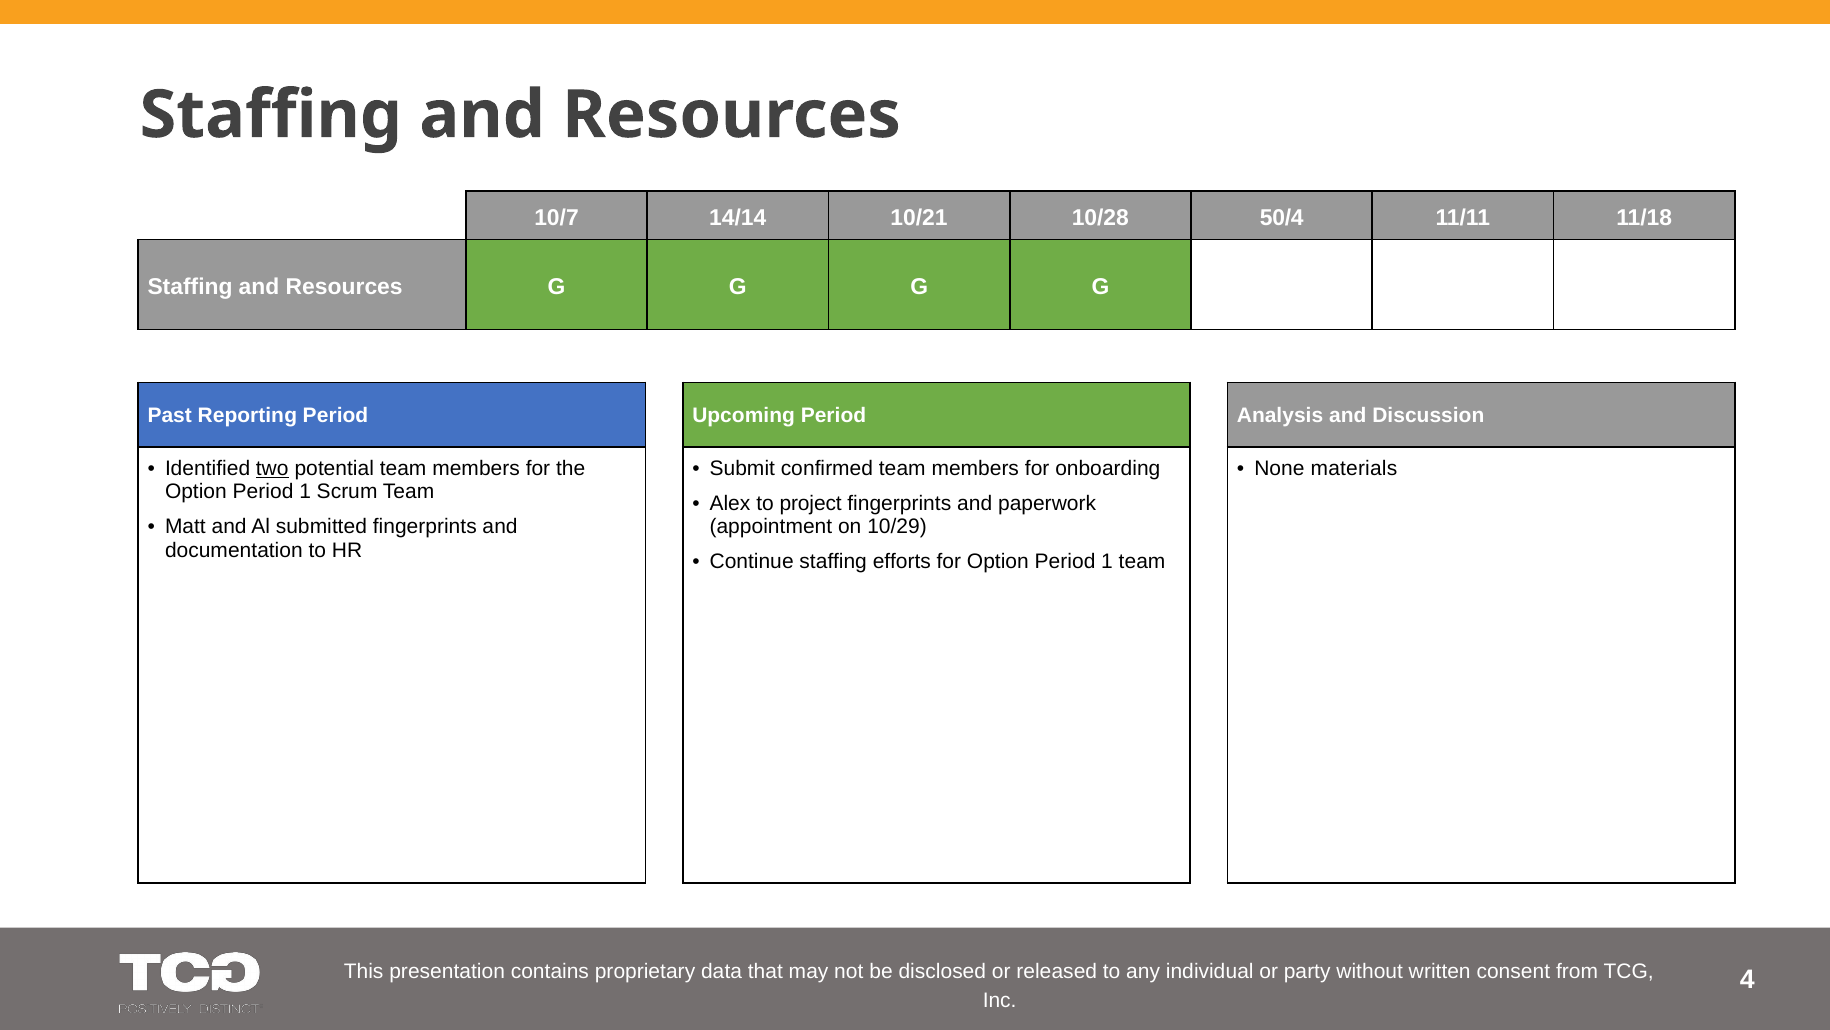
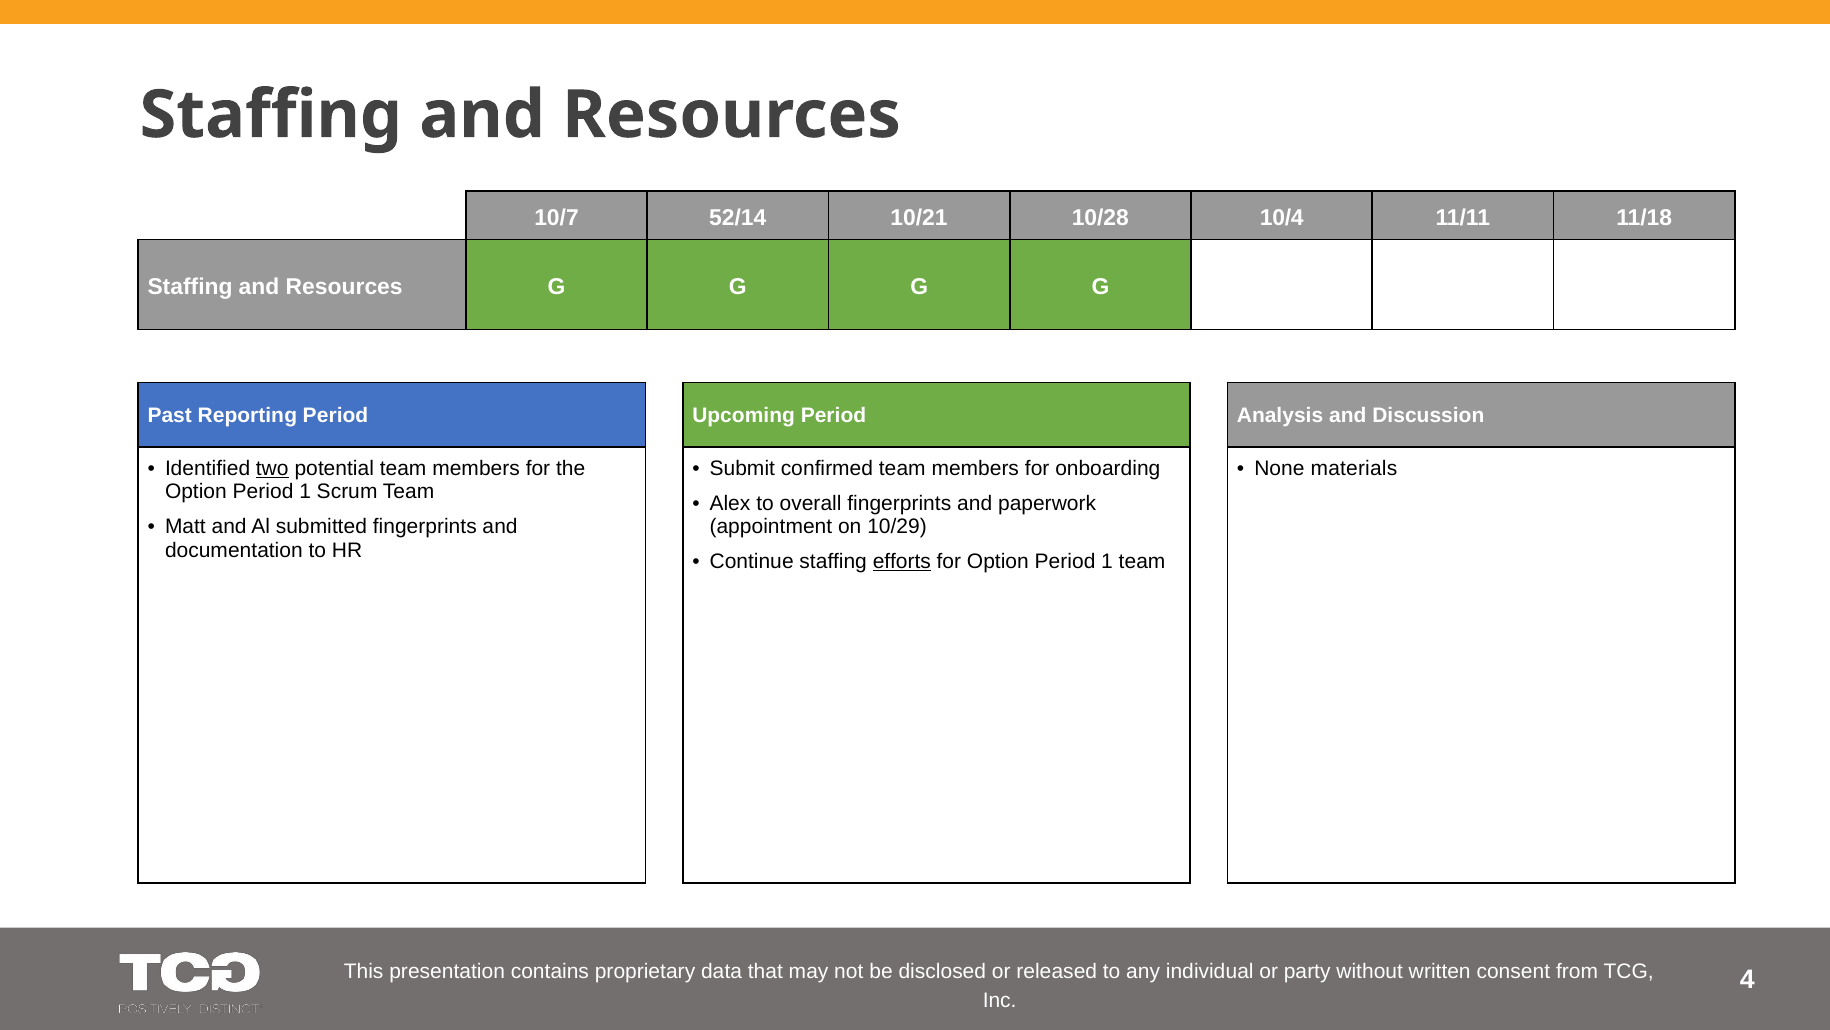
14/14: 14/14 -> 52/14
50/4: 50/4 -> 10/4
project: project -> overall
efforts underline: none -> present
